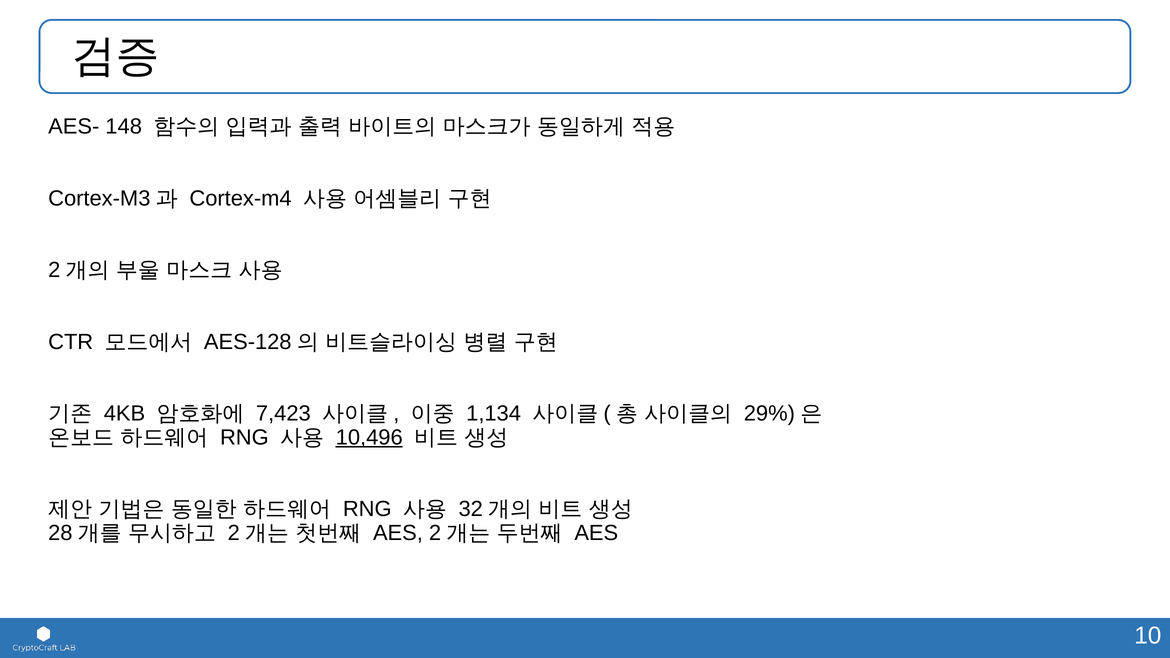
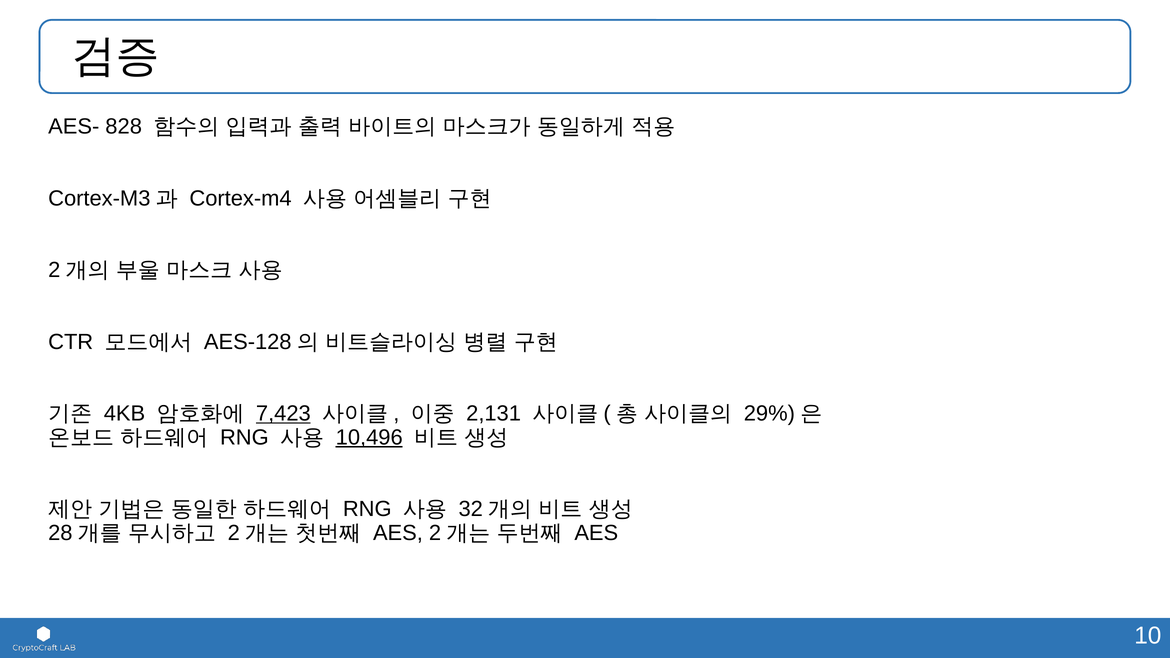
148: 148 -> 828
7,423 underline: none -> present
1,134: 1,134 -> 2,131
